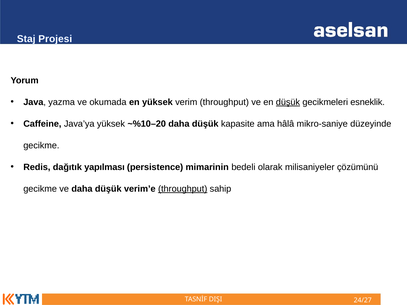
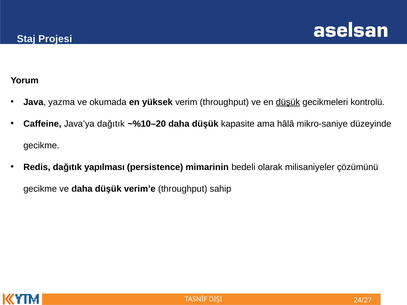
esneklik: esneklik -> kontrolü
Java’ya yüksek: yüksek -> dağıtık
throughput at (183, 189) underline: present -> none
